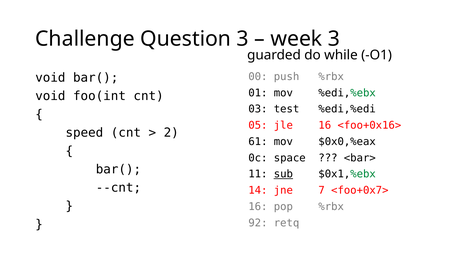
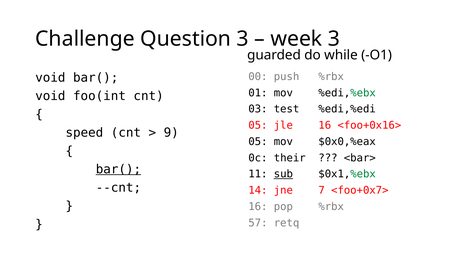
2: 2 -> 9
61 at (258, 142): 61 -> 05
space: space -> their
bar( at (118, 170) underline: none -> present
92: 92 -> 57
